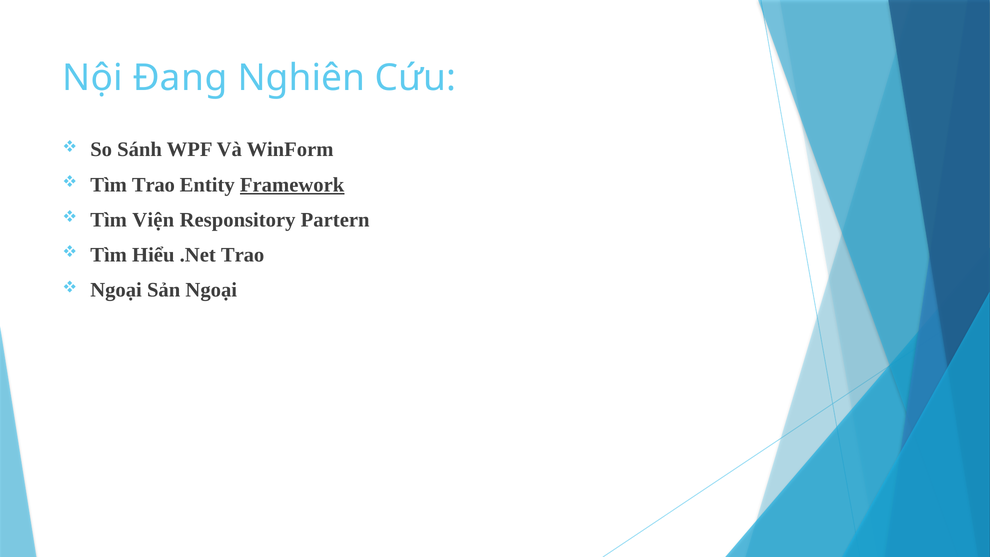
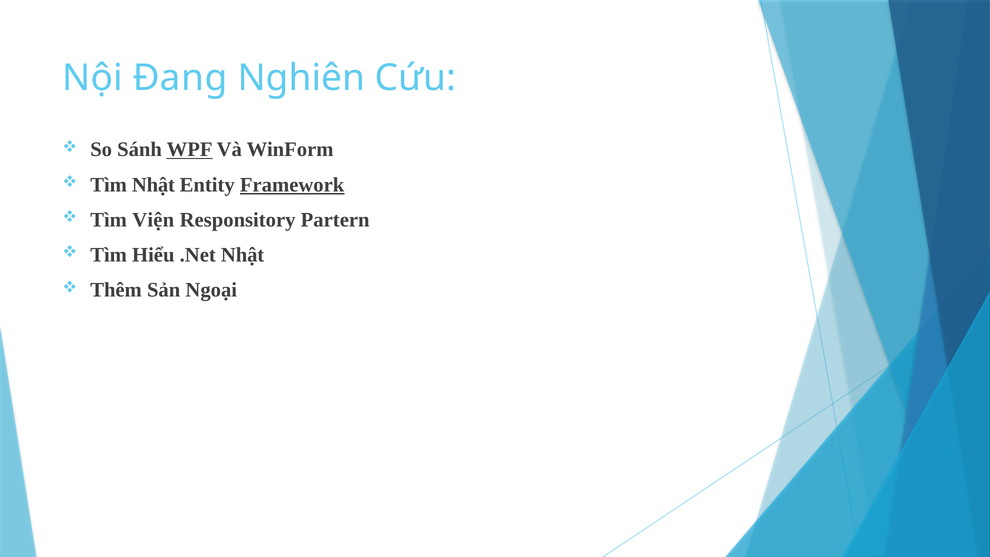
WPF underline: none -> present
Tìm Trao: Trao -> Nhật
.Net Trao: Trao -> Nhật
Ngoại at (116, 290): Ngoại -> Thêm
